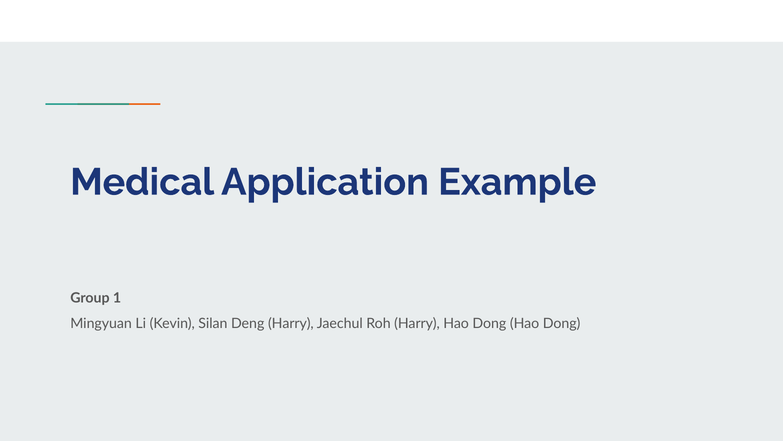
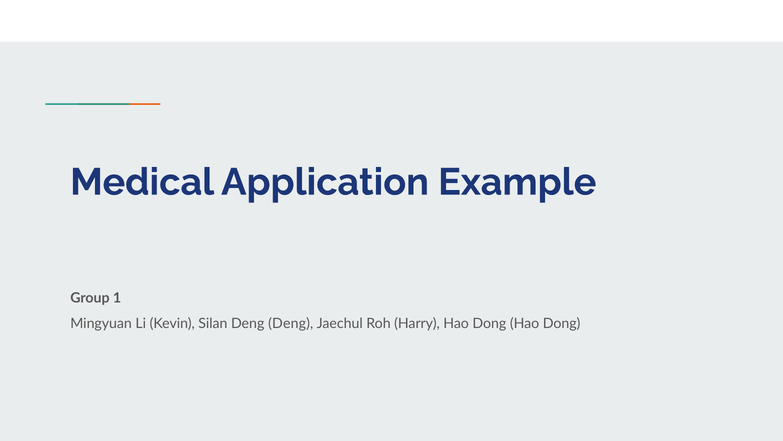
Deng Harry: Harry -> Deng
